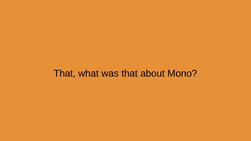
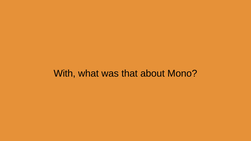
That at (65, 74): That -> With
